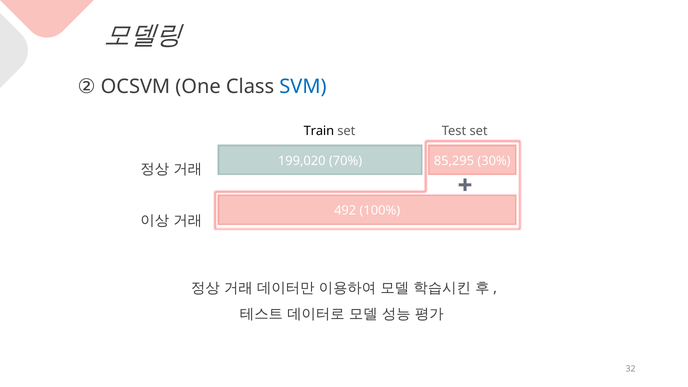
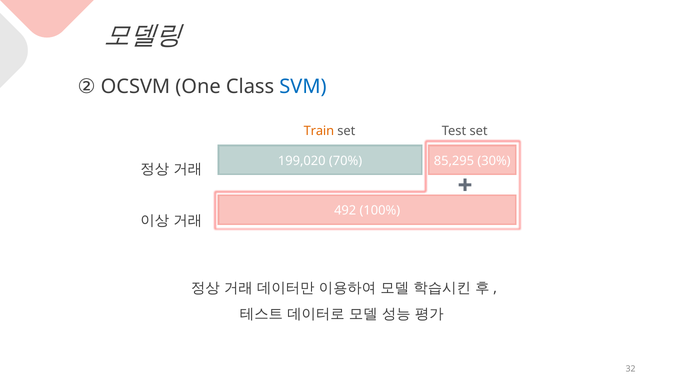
Train colour: black -> orange
